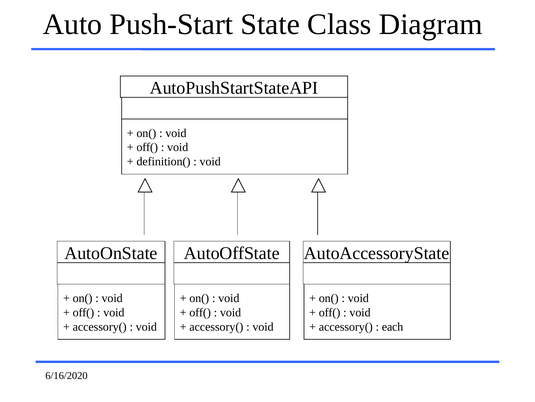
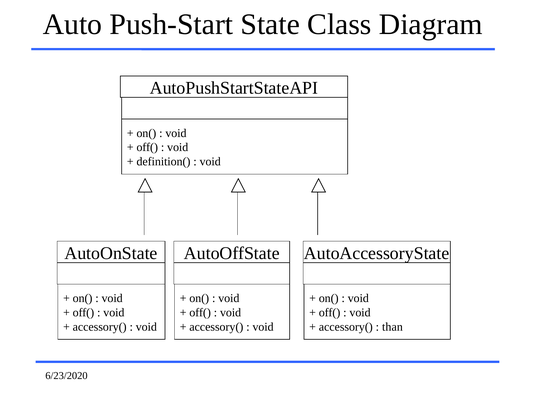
each: each -> than
6/16/2020: 6/16/2020 -> 6/23/2020
